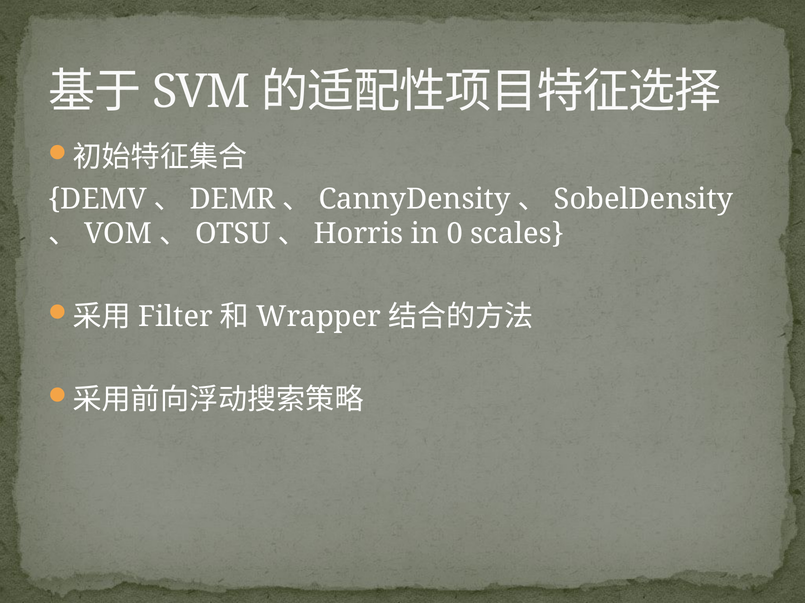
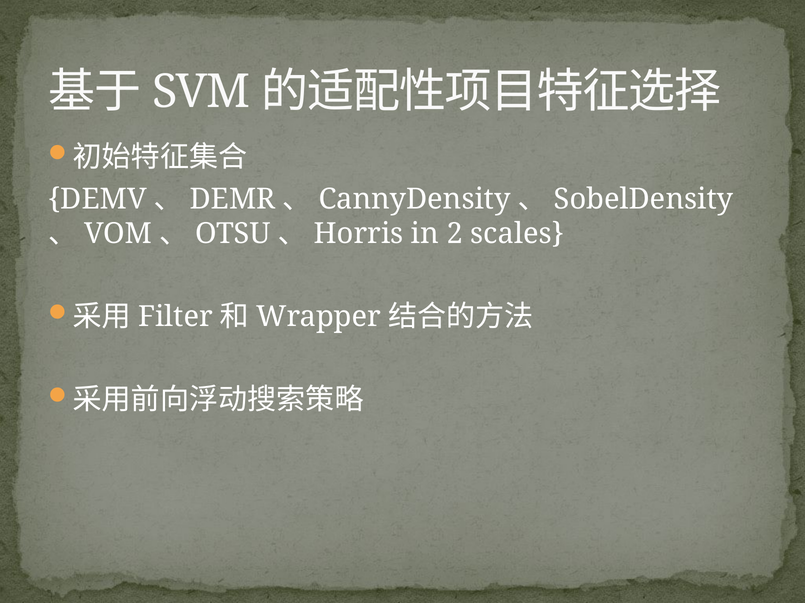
0: 0 -> 2
